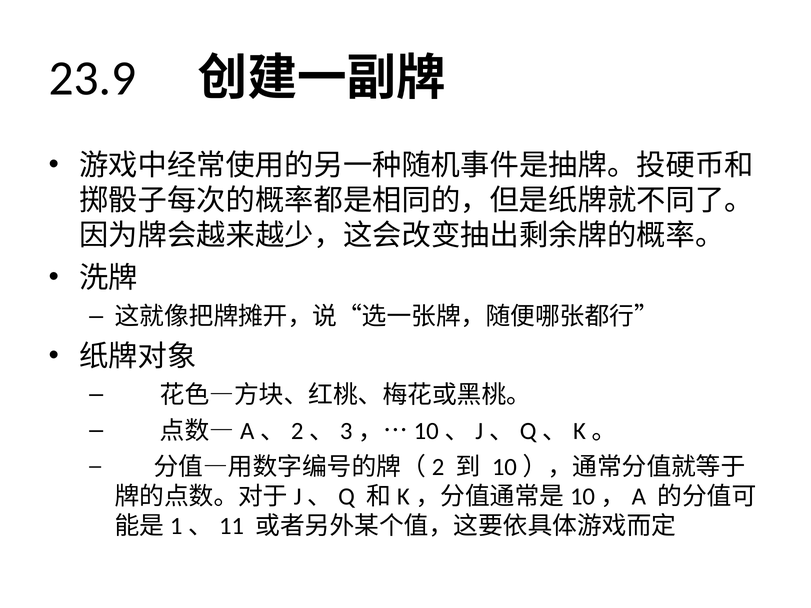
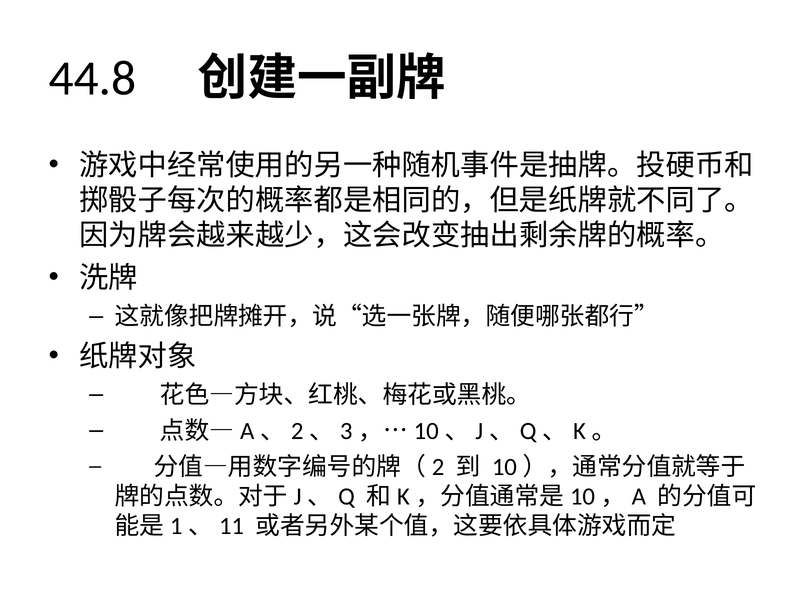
23.9: 23.9 -> 44.8
